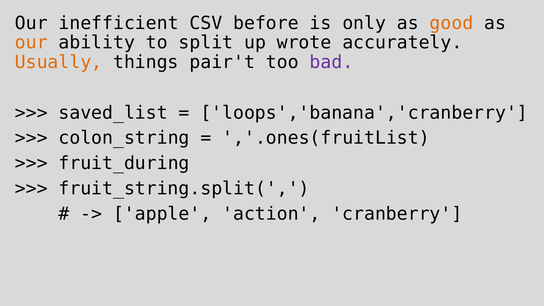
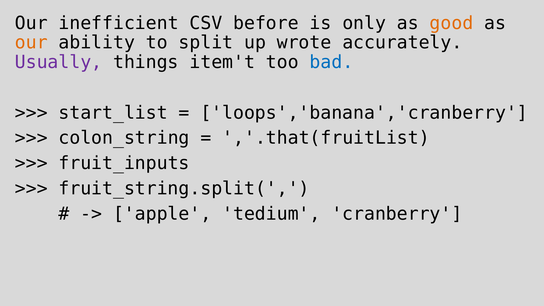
Usually colour: orange -> purple
pair't: pair't -> item't
bad colour: purple -> blue
saved_list: saved_list -> start_list
,'.ones(fruitList: ,'.ones(fruitList -> ,'.that(fruitList
fruit_during: fruit_during -> fruit_inputs
action: action -> tedium
